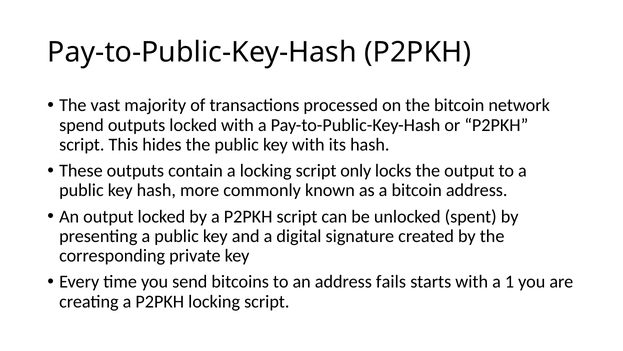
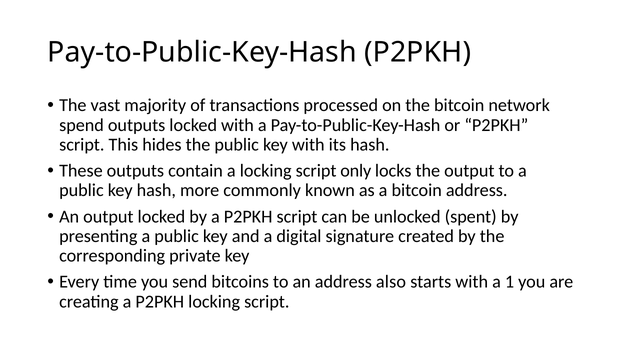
fails: fails -> also
